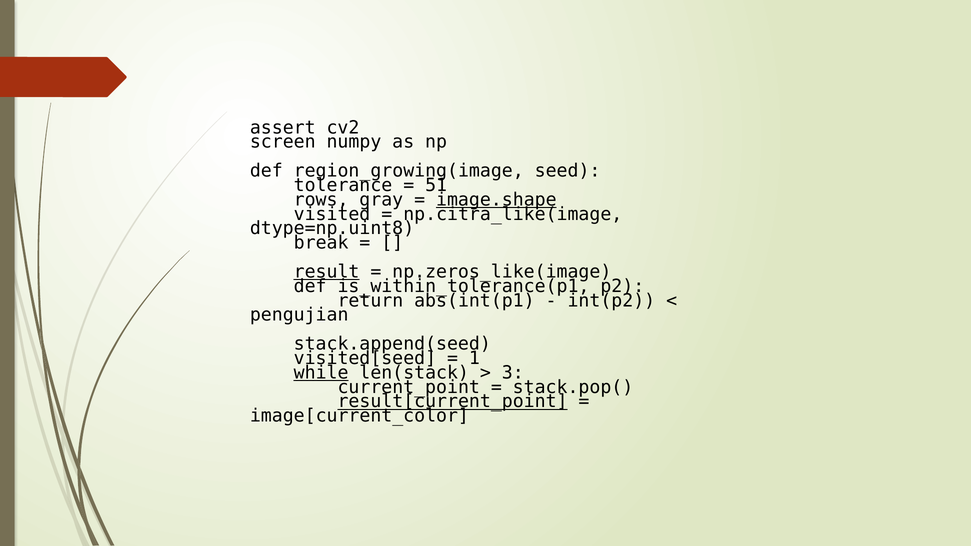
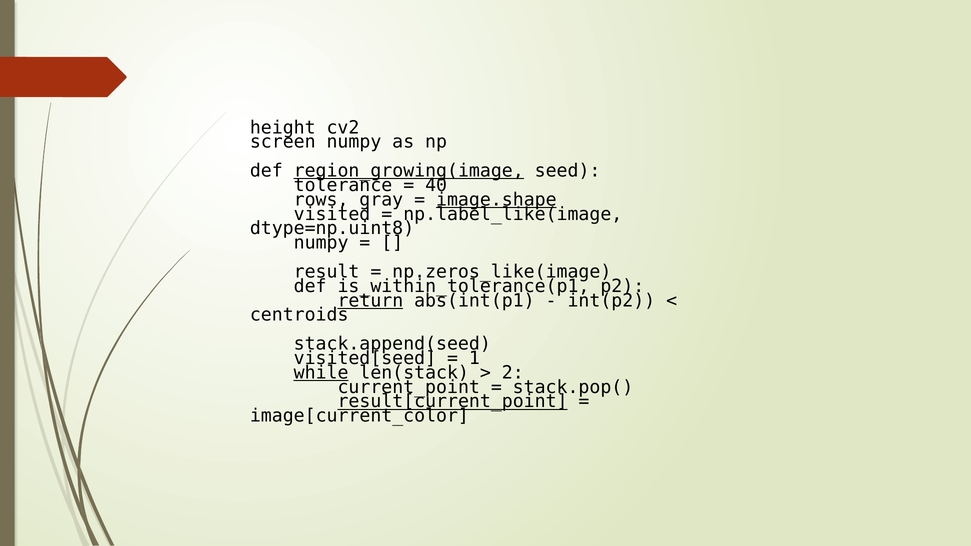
assert: assert -> height
region_growing(image underline: none -> present
51: 51 -> 40
np.citra_like(image: np.citra_like(image -> np.label_like(image
break at (321, 243): break -> numpy
result underline: present -> none
return underline: none -> present
pengujian: pengujian -> centroids
3: 3 -> 2
